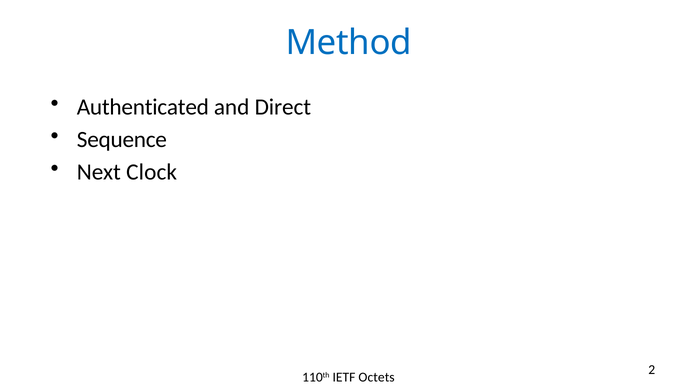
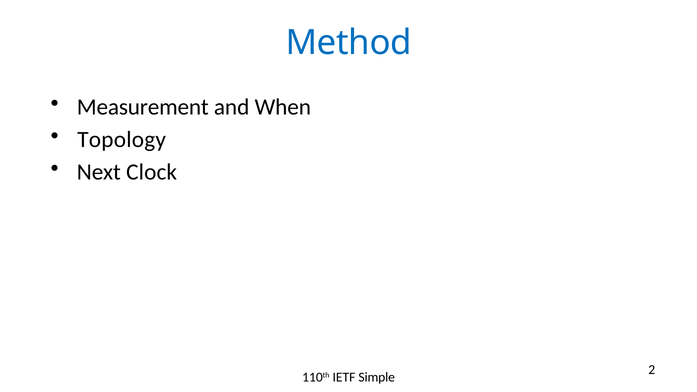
Authenticated: Authenticated -> Measurement
Direct: Direct -> When
Sequence: Sequence -> Topology
Octets: Octets -> Simple
